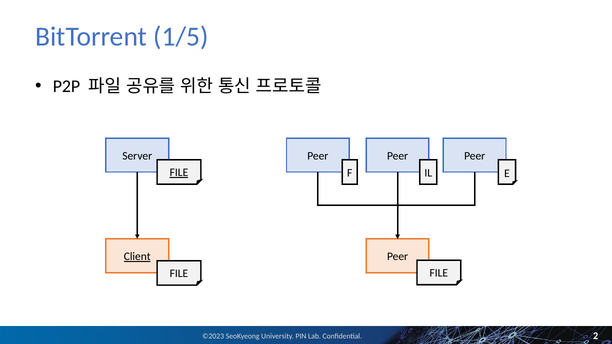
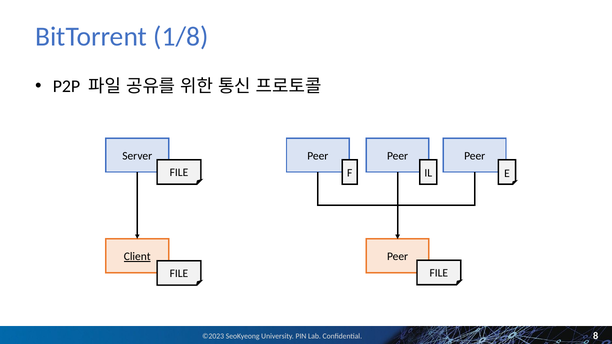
1/5: 1/5 -> 1/8
FILE at (179, 173) underline: present -> none
2: 2 -> 8
